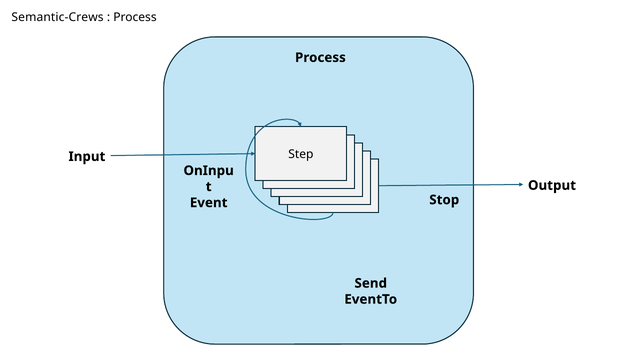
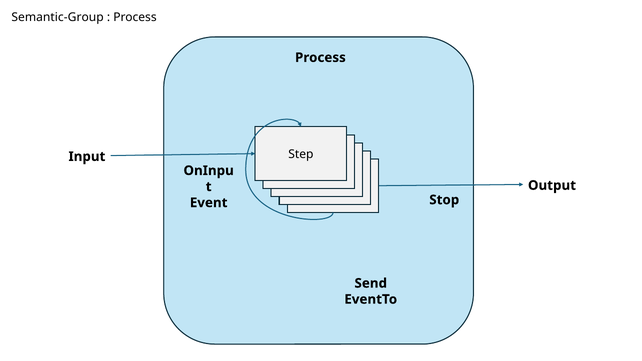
Semantic-Crews: Semantic-Crews -> Semantic-Group
